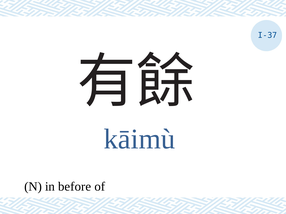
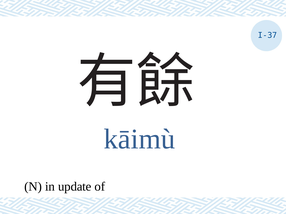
before: before -> update
